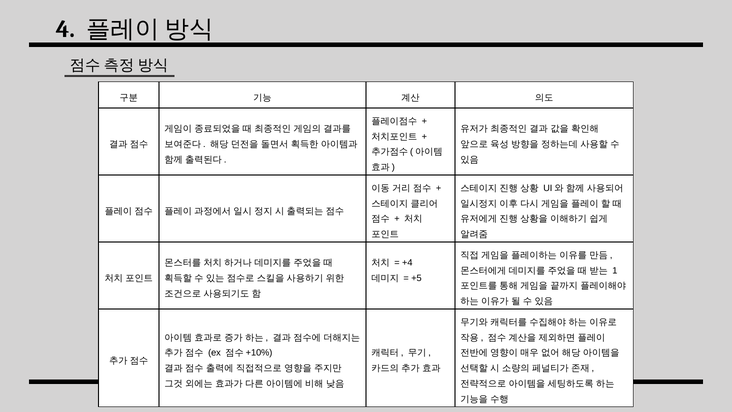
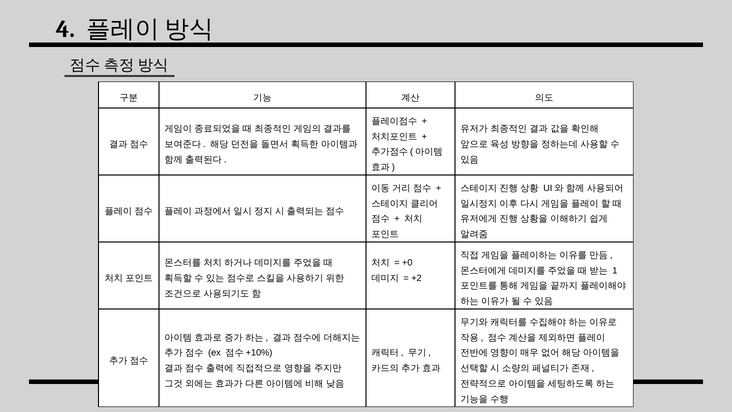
+4: +4 -> +0
+5: +5 -> +2
